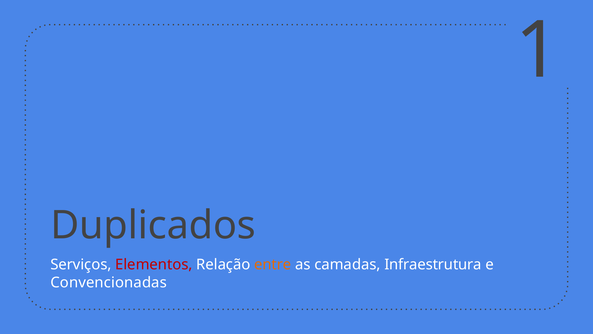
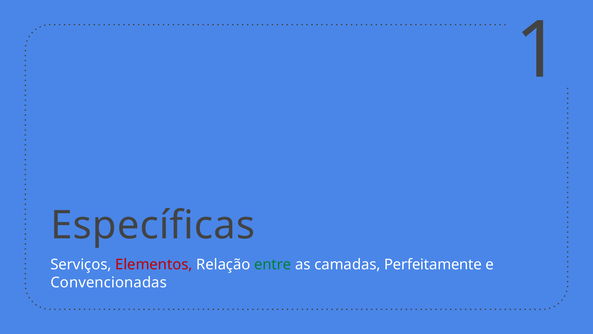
Duplicados: Duplicados -> Específicas
entre colour: orange -> green
Infraestrutura: Infraestrutura -> Perfeitamente
